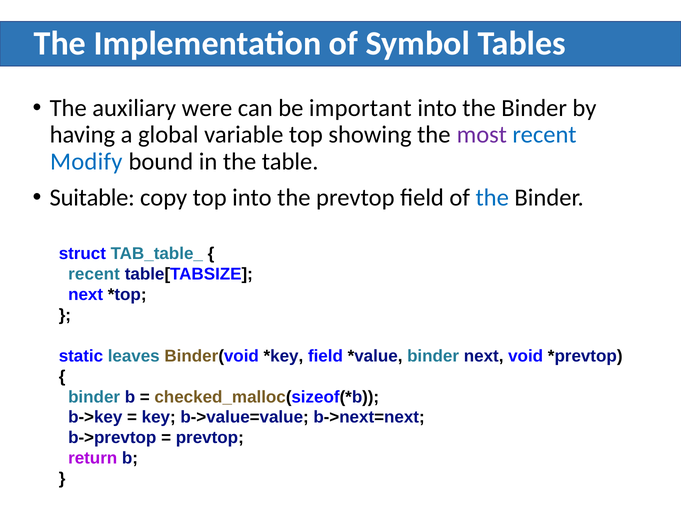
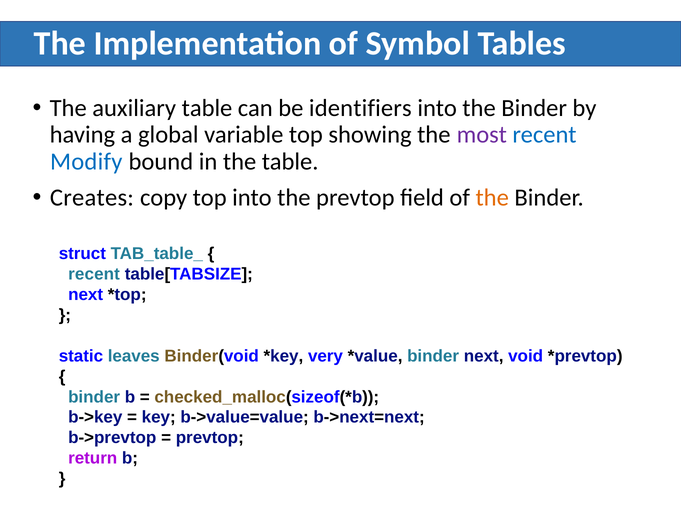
auxiliary were: were -> table
important: important -> identifiers
Suitable: Suitable -> Creates
the at (492, 197) colour: blue -> orange
field at (325, 356): field -> very
